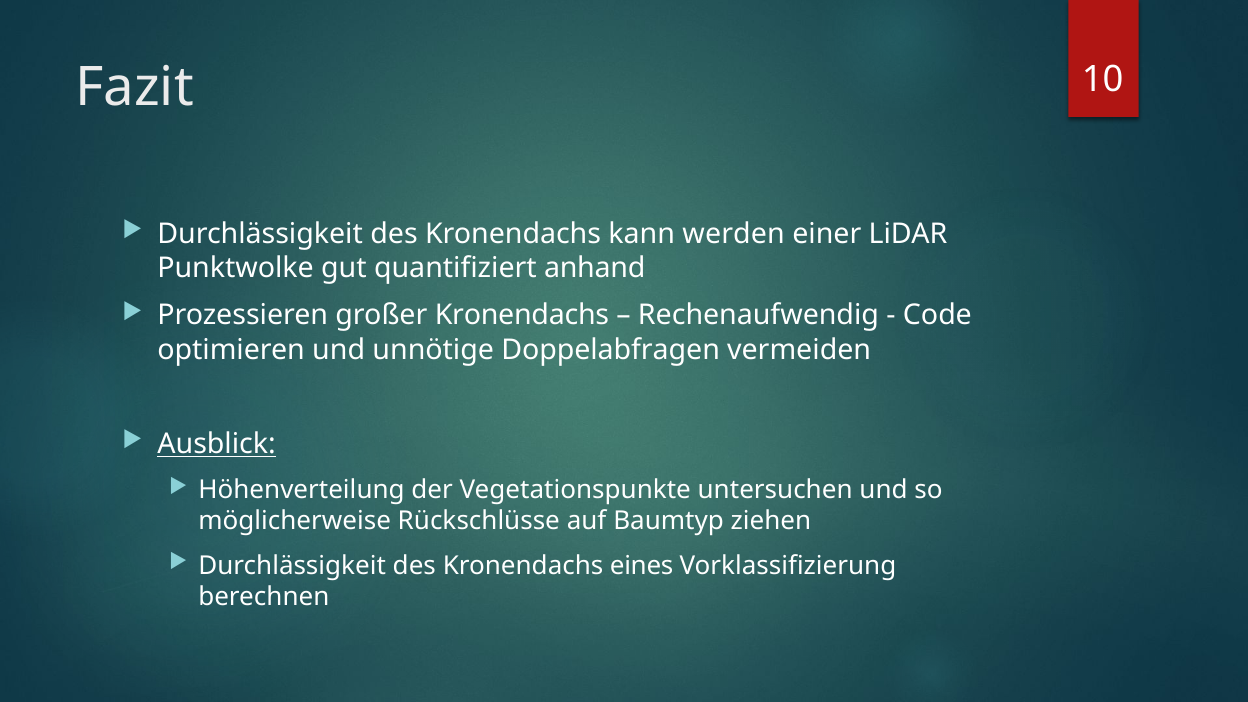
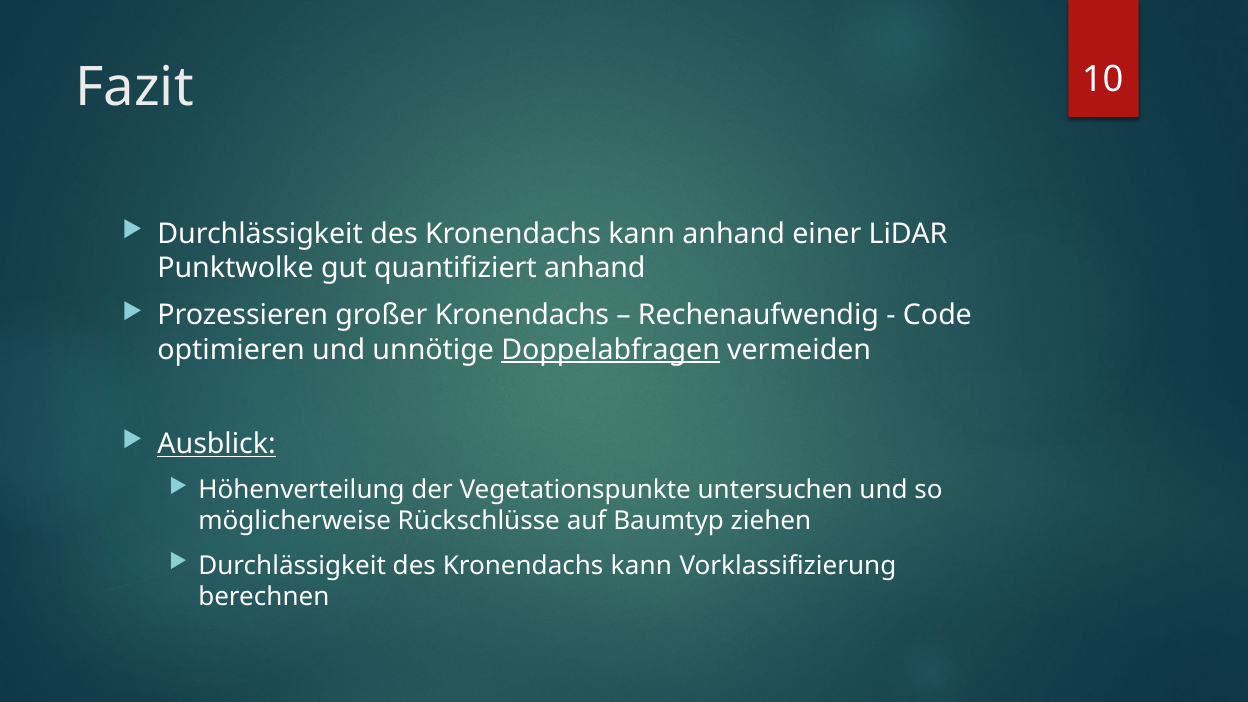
kann werden: werden -> anhand
Doppelabfragen underline: none -> present
eines at (642, 565): eines -> kann
